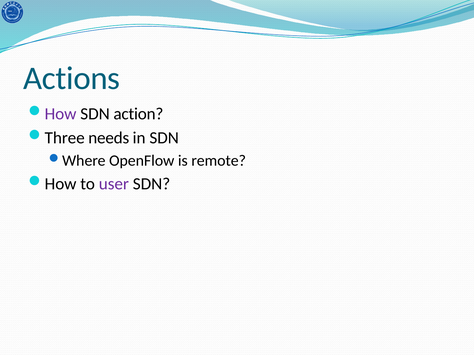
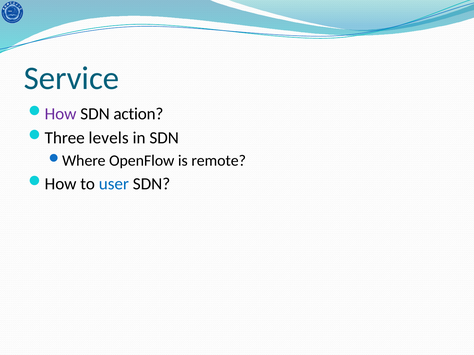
Actions: Actions -> Service
needs: needs -> levels
user colour: purple -> blue
